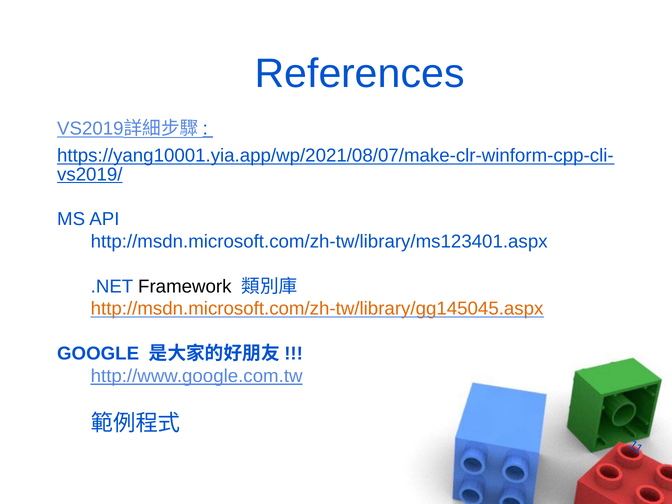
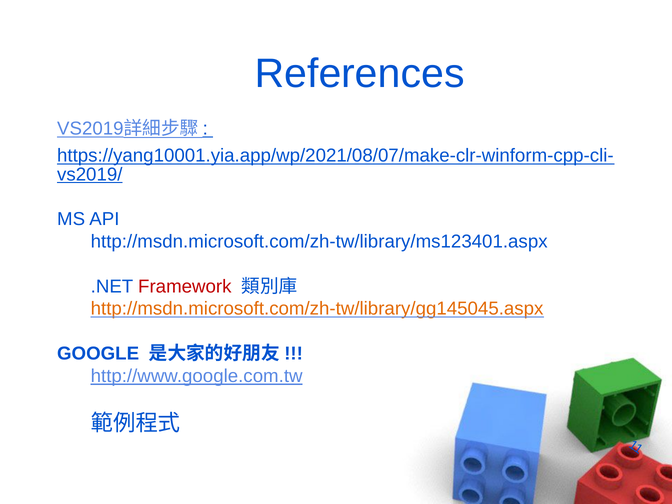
Framework colour: black -> red
